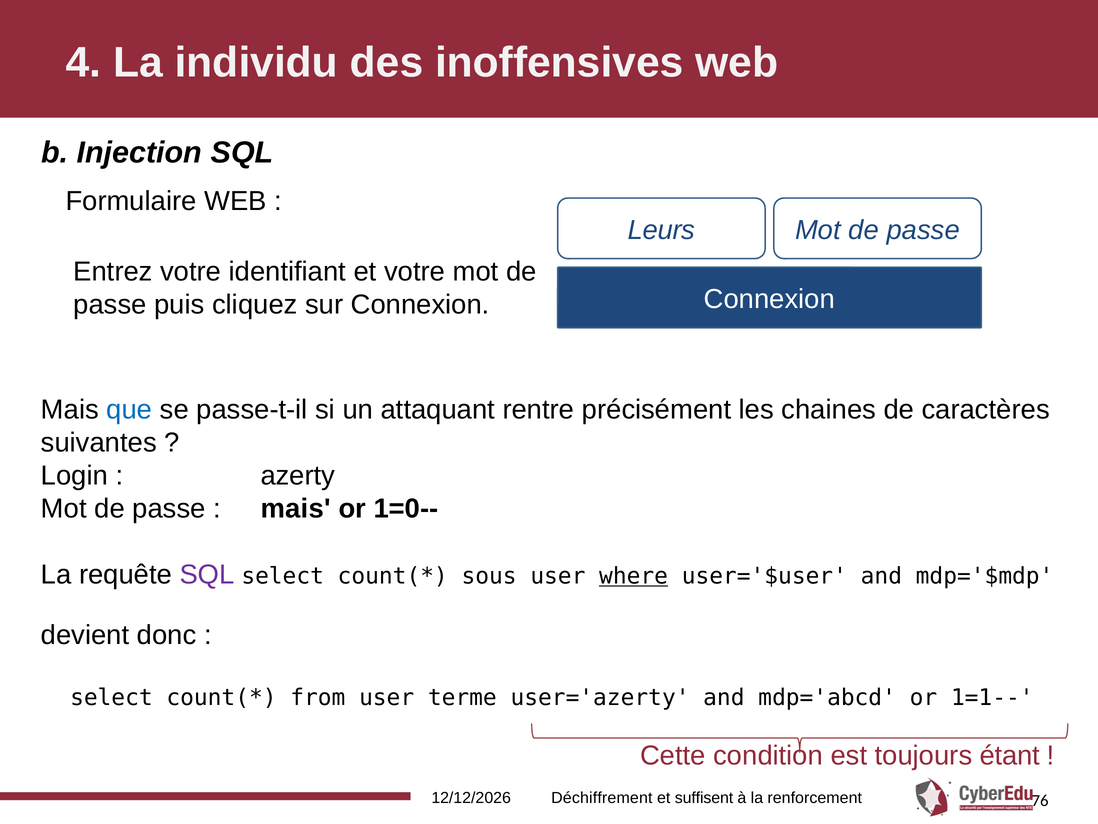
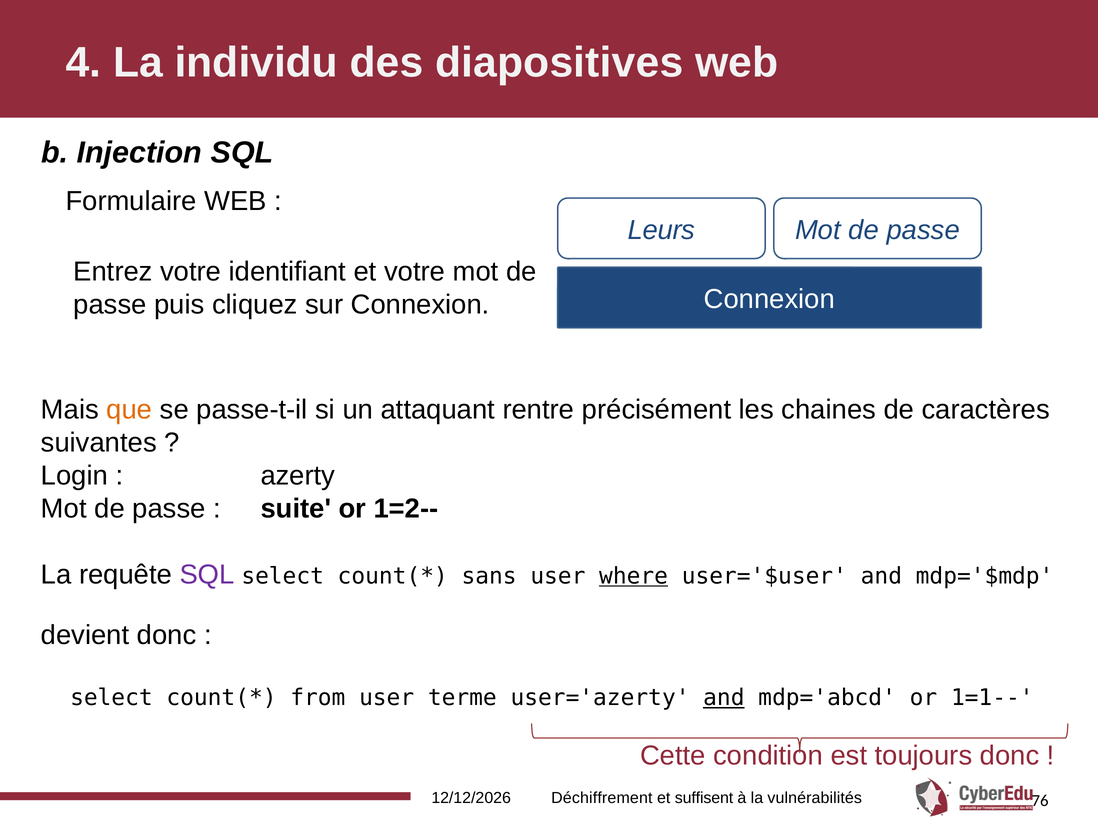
inoffensives: inoffensives -> diapositives
que colour: blue -> orange
mais at (296, 508): mais -> suite
1=0--: 1=0-- -> 1=2--
sous: sous -> sans
and at (724, 698) underline: none -> present
toujours étant: étant -> donc
renforcement: renforcement -> vulnérabilités
